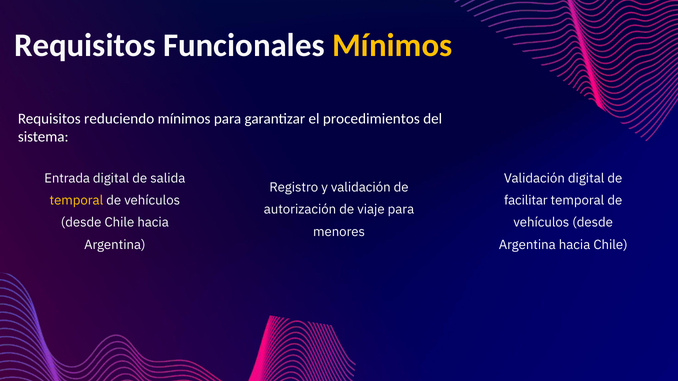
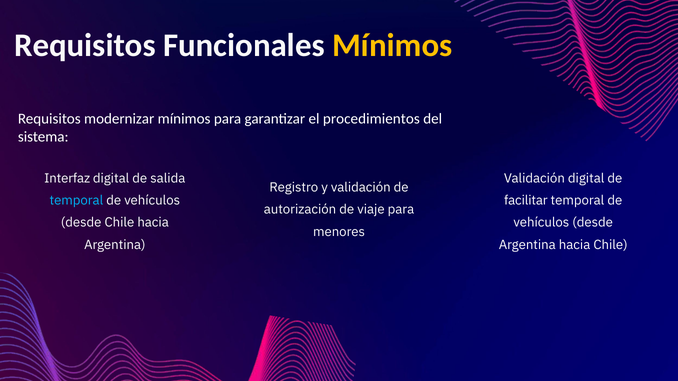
reduciendo: reduciendo -> modernizar
Entrada: Entrada -> Interfaz
temporal at (76, 201) colour: yellow -> light blue
